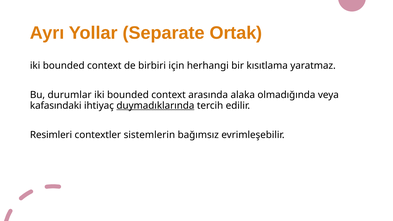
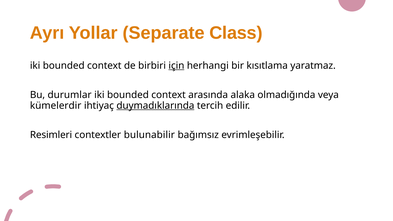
Ortak: Ortak -> Class
için underline: none -> present
kafasındaki: kafasındaki -> kümelerdir
sistemlerin: sistemlerin -> bulunabilir
